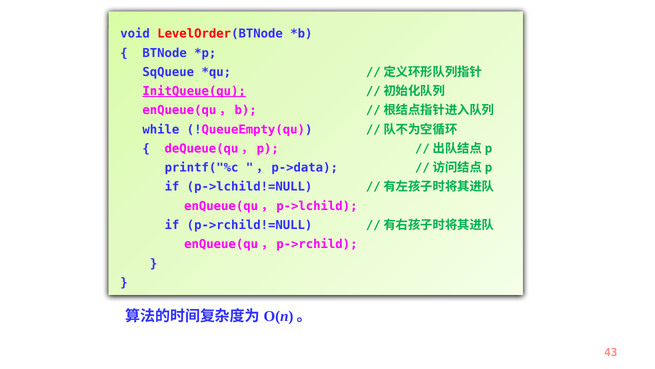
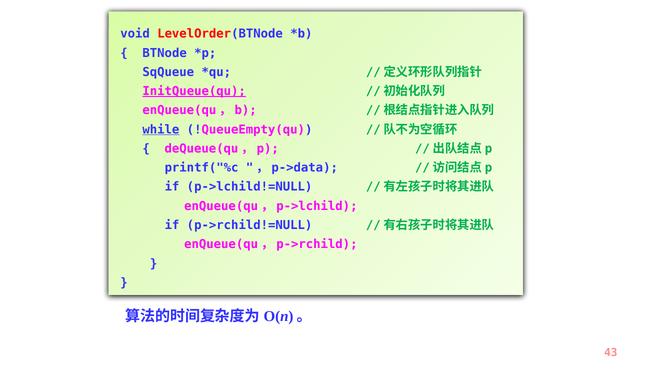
while underline: none -> present
